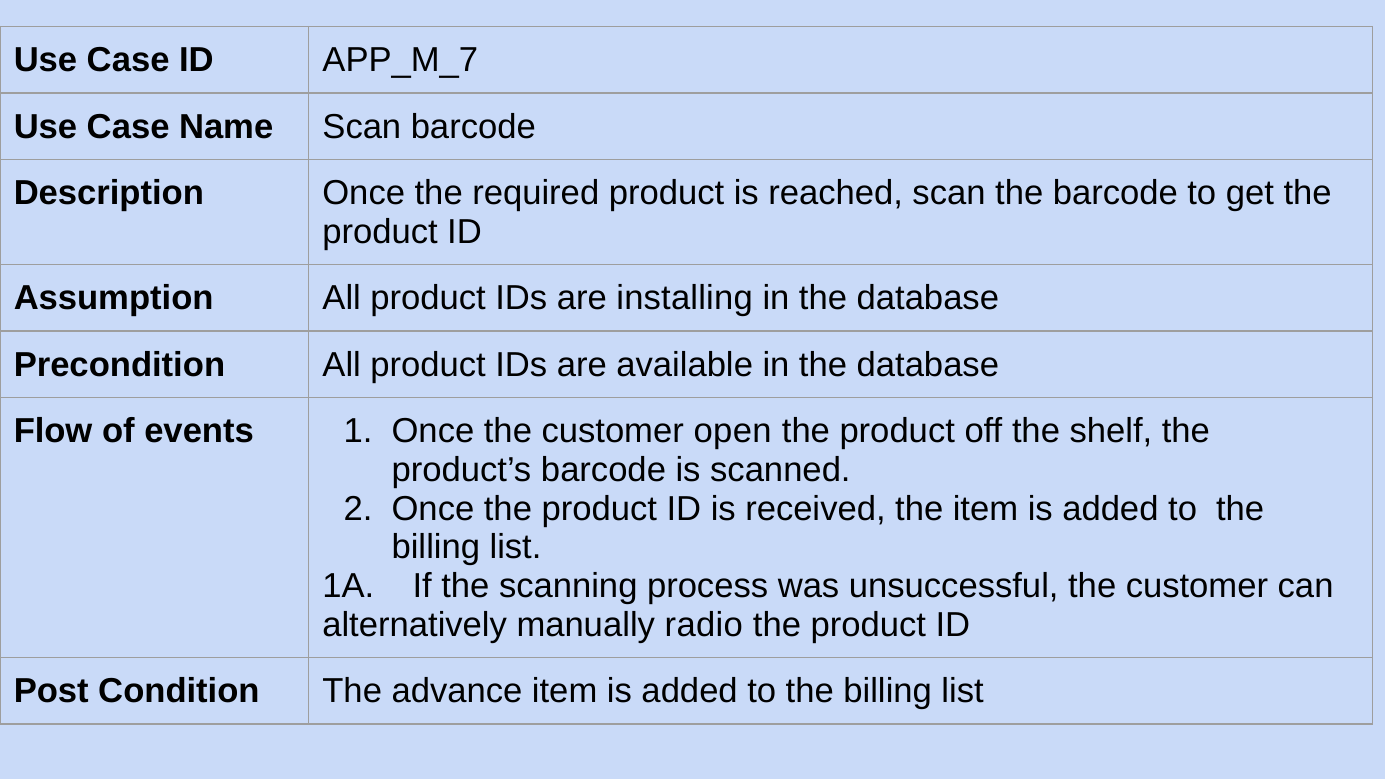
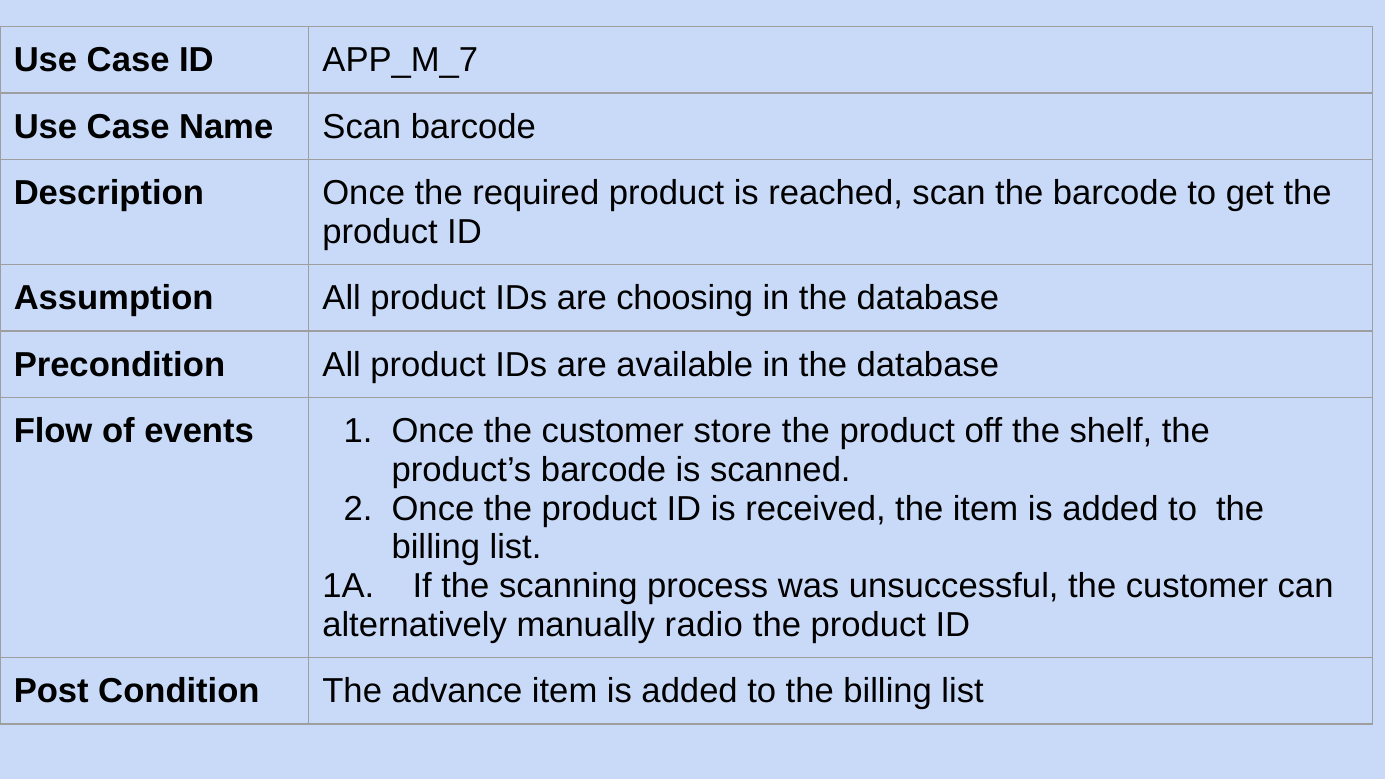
installing: installing -> choosing
open: open -> store
